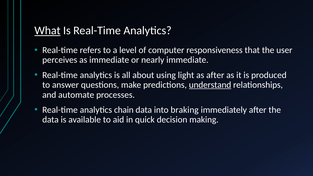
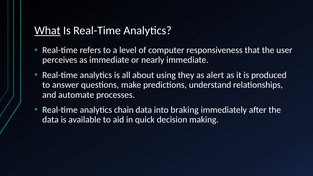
light: light -> they
as after: after -> alert
understand underline: present -> none
